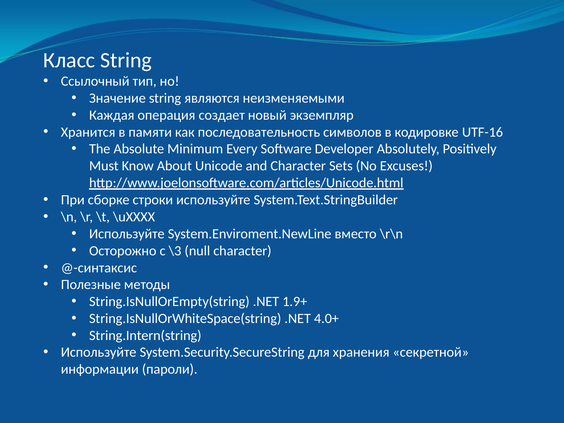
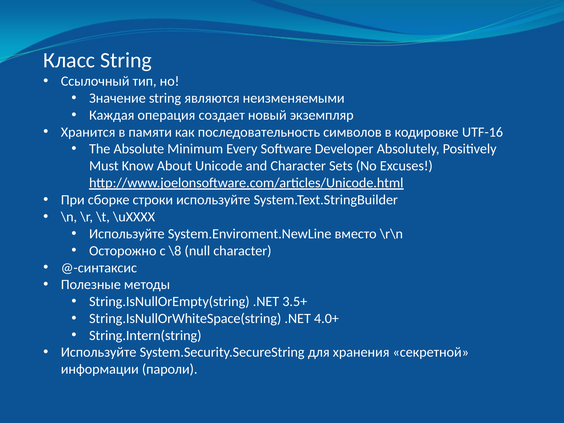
\3: \3 -> \8
1.9+: 1.9+ -> 3.5+
